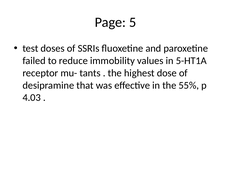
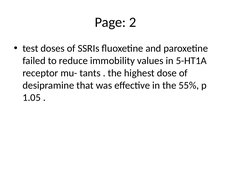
5: 5 -> 2
4.03: 4.03 -> 1.05
